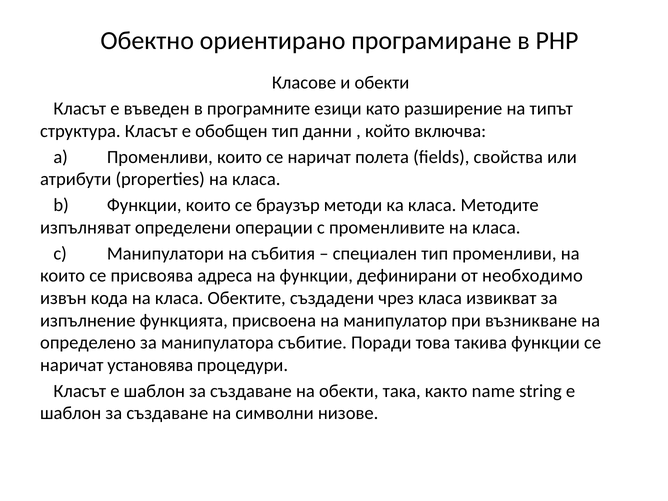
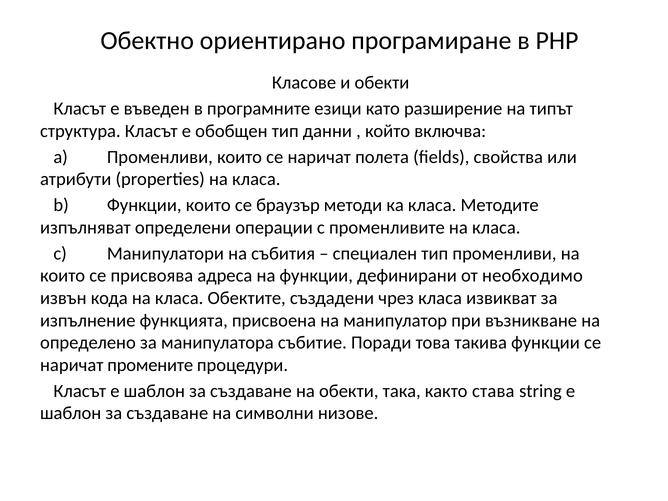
установява: установява -> промените
name: name -> става
